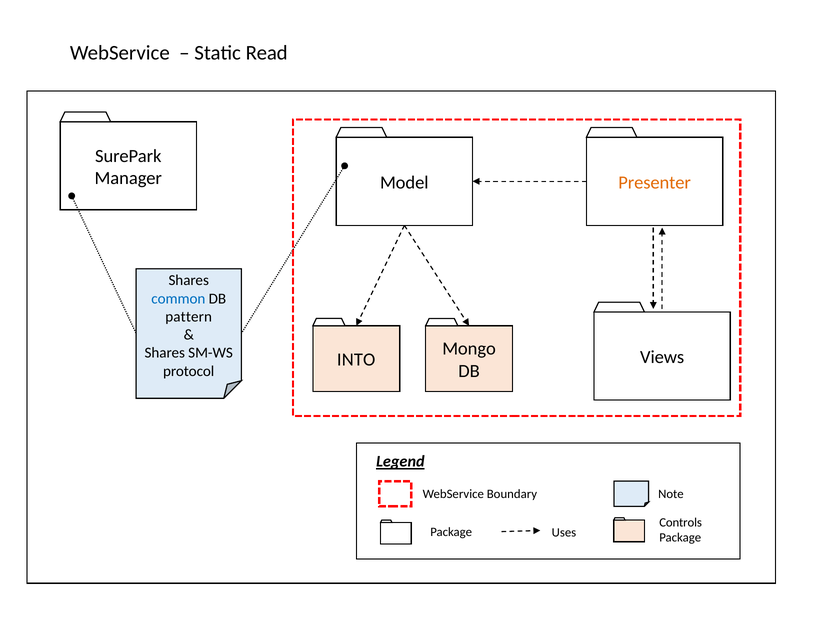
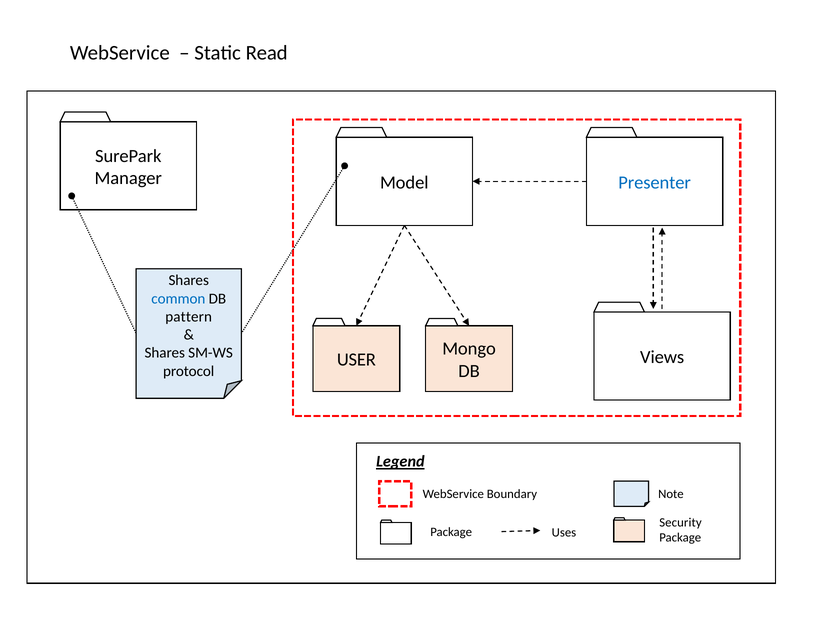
Presenter colour: orange -> blue
INTO: INTO -> USER
Controls: Controls -> Security
